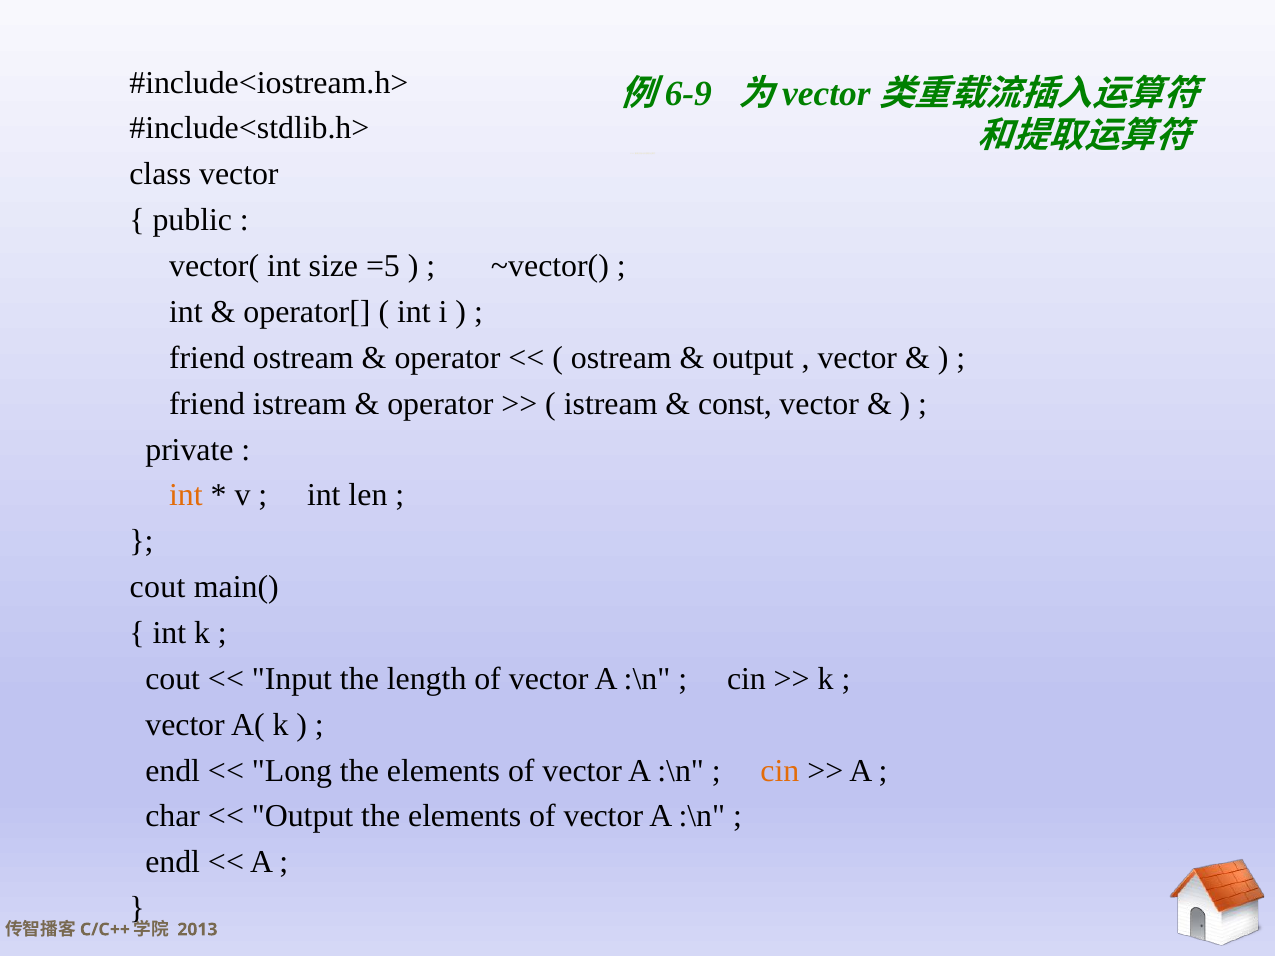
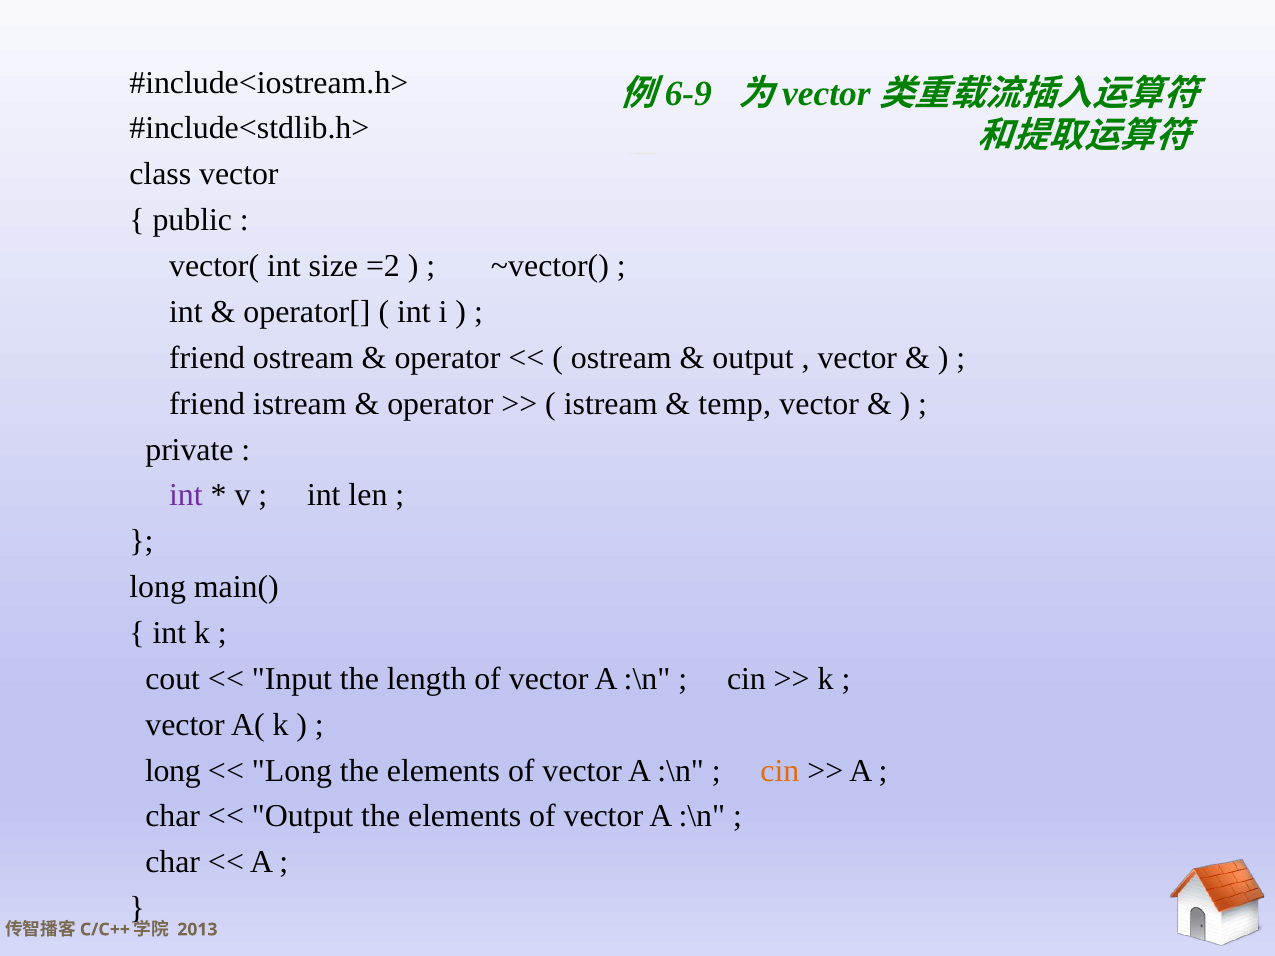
=5: =5 -> =2
const: const -> temp
int at (186, 496) colour: orange -> purple
cout at (158, 587): cout -> long
endl at (173, 771): endl -> long
endl at (173, 863): endl -> char
